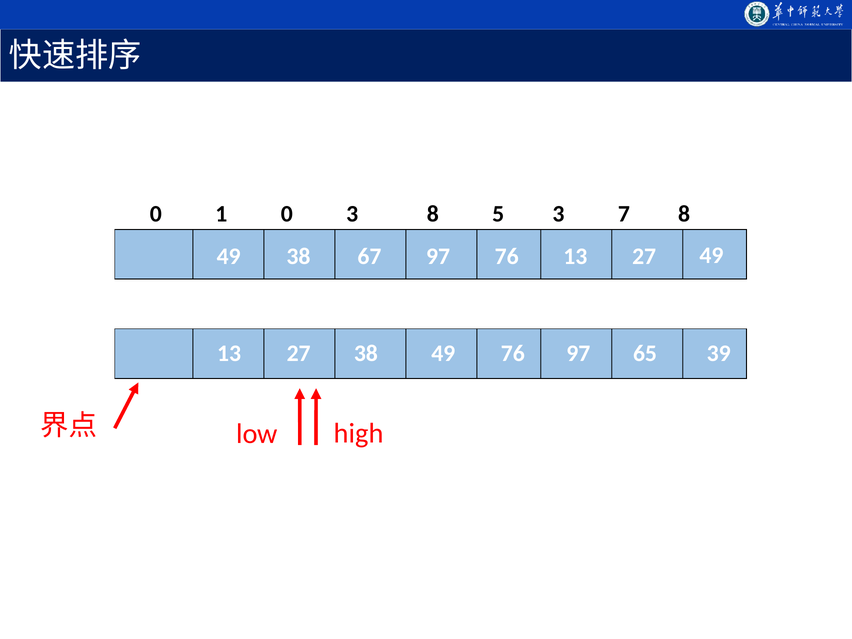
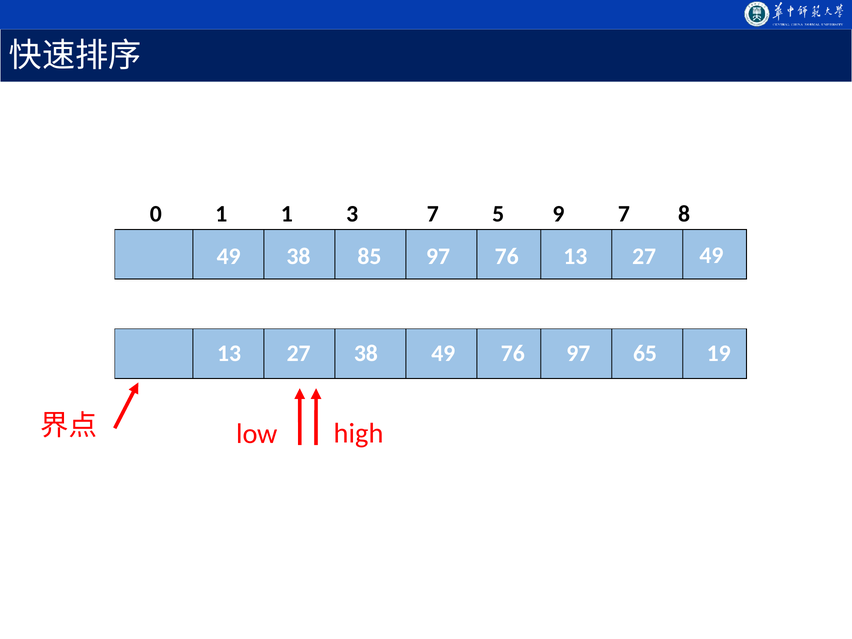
1 0: 0 -> 1
3 8: 8 -> 7
5 3: 3 -> 9
67: 67 -> 85
39: 39 -> 19
